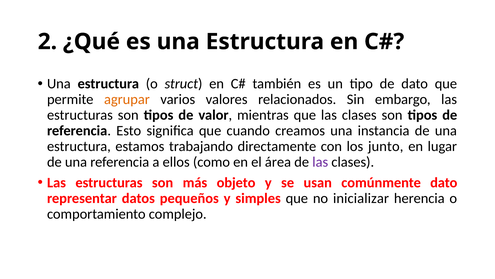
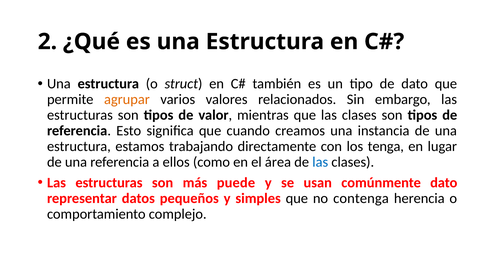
junto: junto -> tenga
las at (320, 162) colour: purple -> blue
objeto: objeto -> puede
inicializar: inicializar -> contenga
